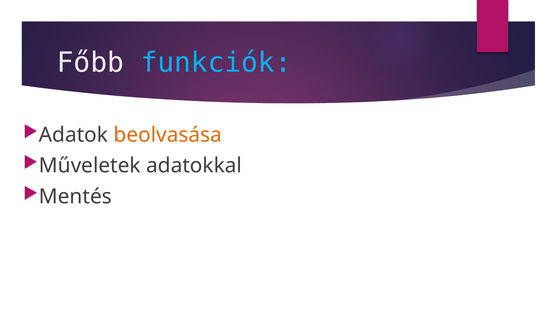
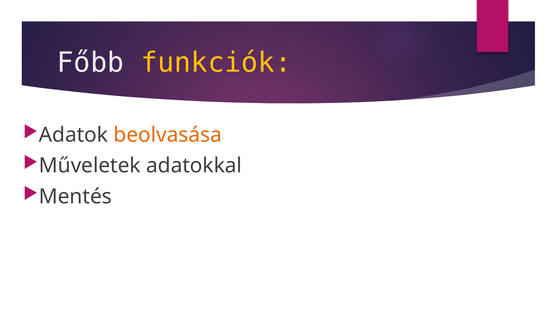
funkciók colour: light blue -> yellow
